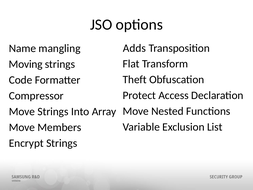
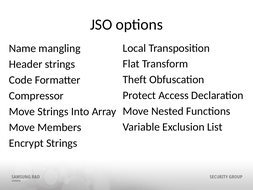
Adds: Adds -> Local
Moving: Moving -> Header
